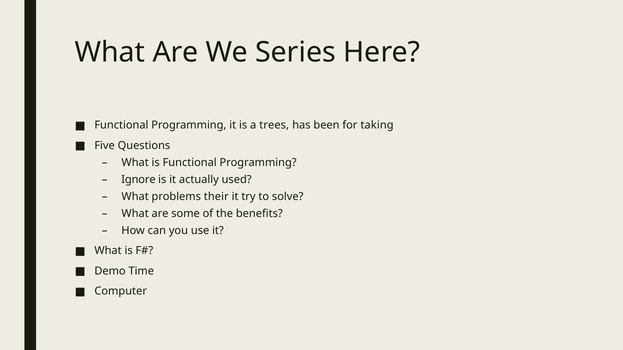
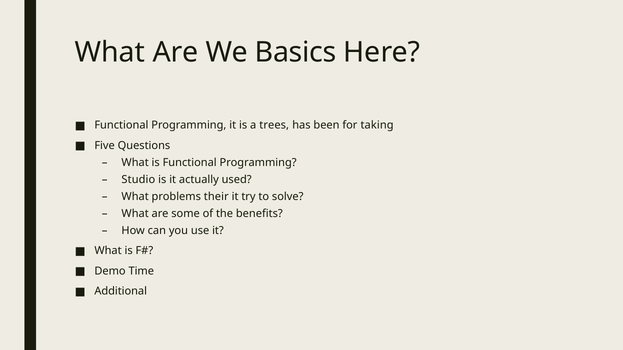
Series: Series -> Basics
Ignore: Ignore -> Studio
Computer: Computer -> Additional
